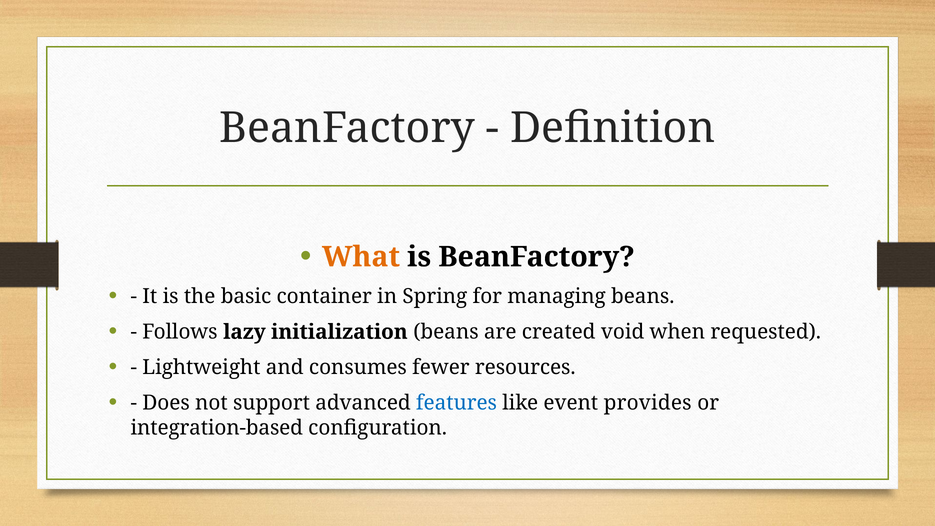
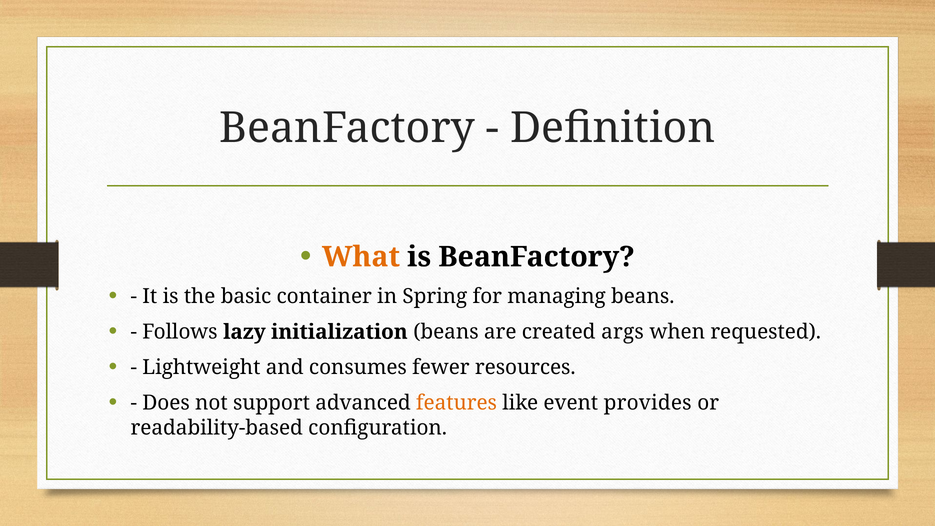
void: void -> args
features colour: blue -> orange
integration-based: integration-based -> readability-based
